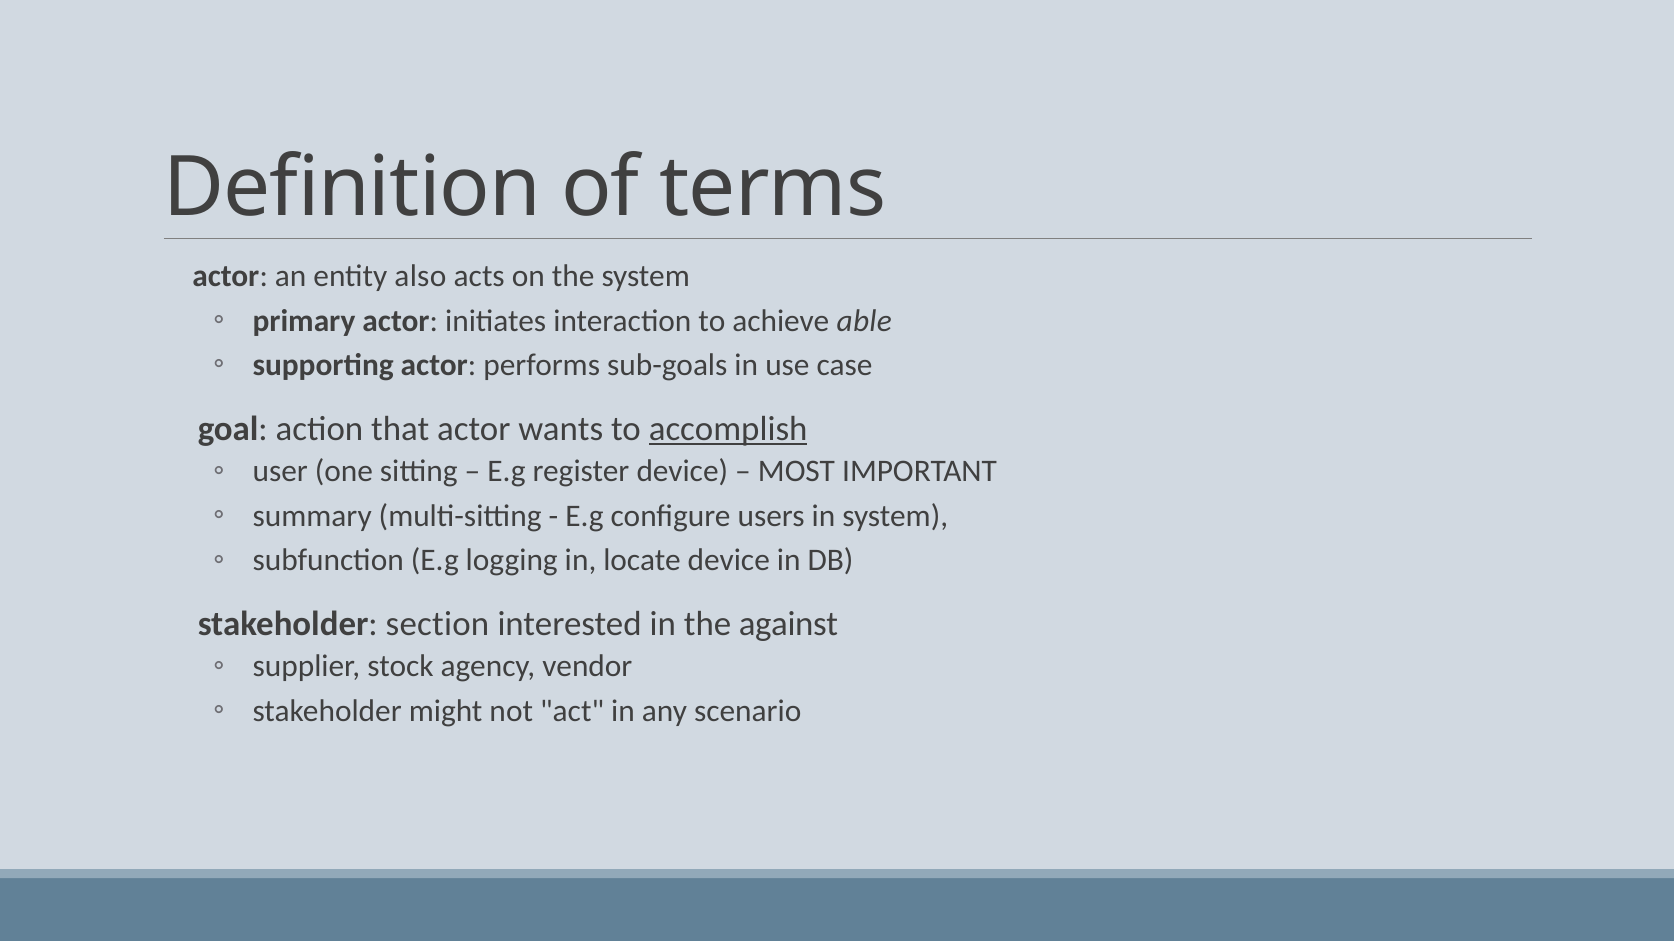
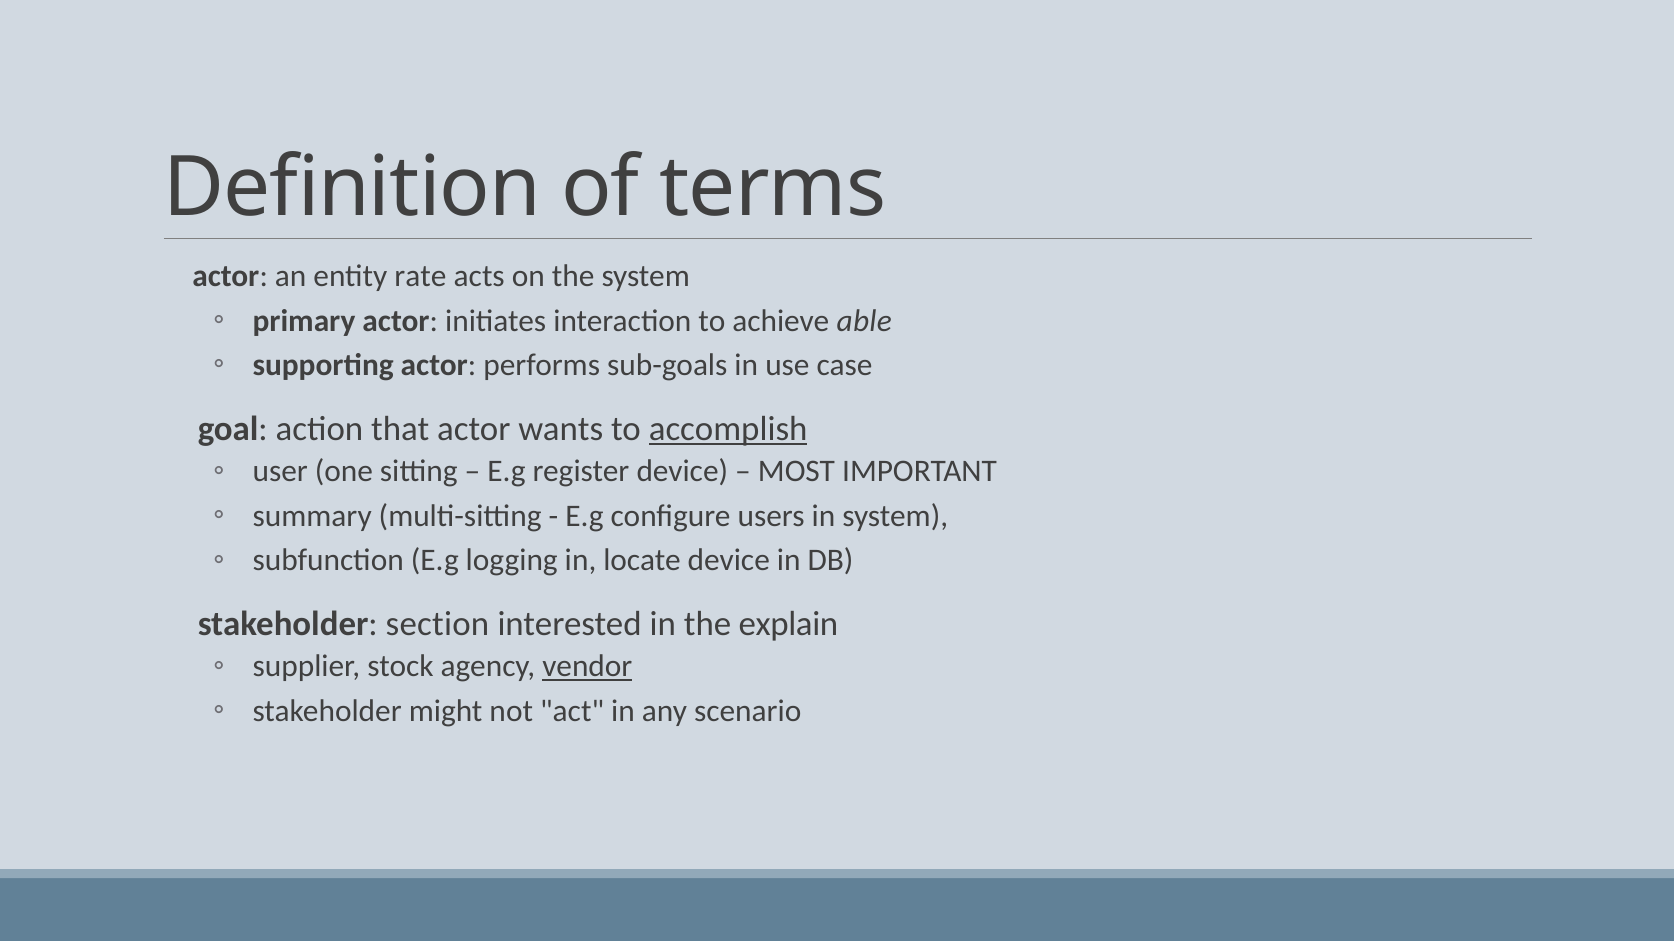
also: also -> rate
against: against -> explain
vendor underline: none -> present
